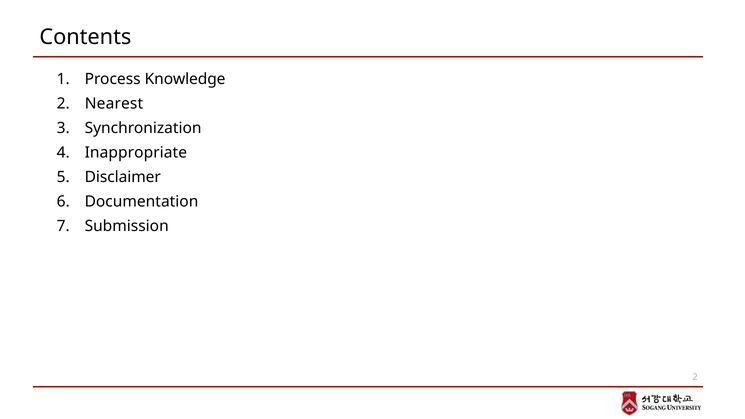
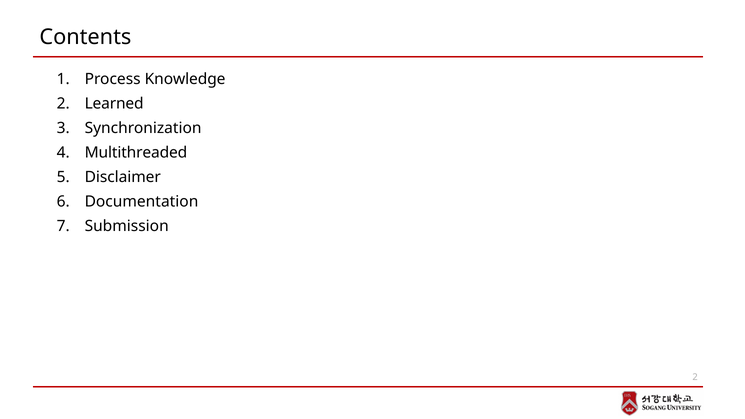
Nearest: Nearest -> Learned
Inappropriate: Inappropriate -> Multithreaded
